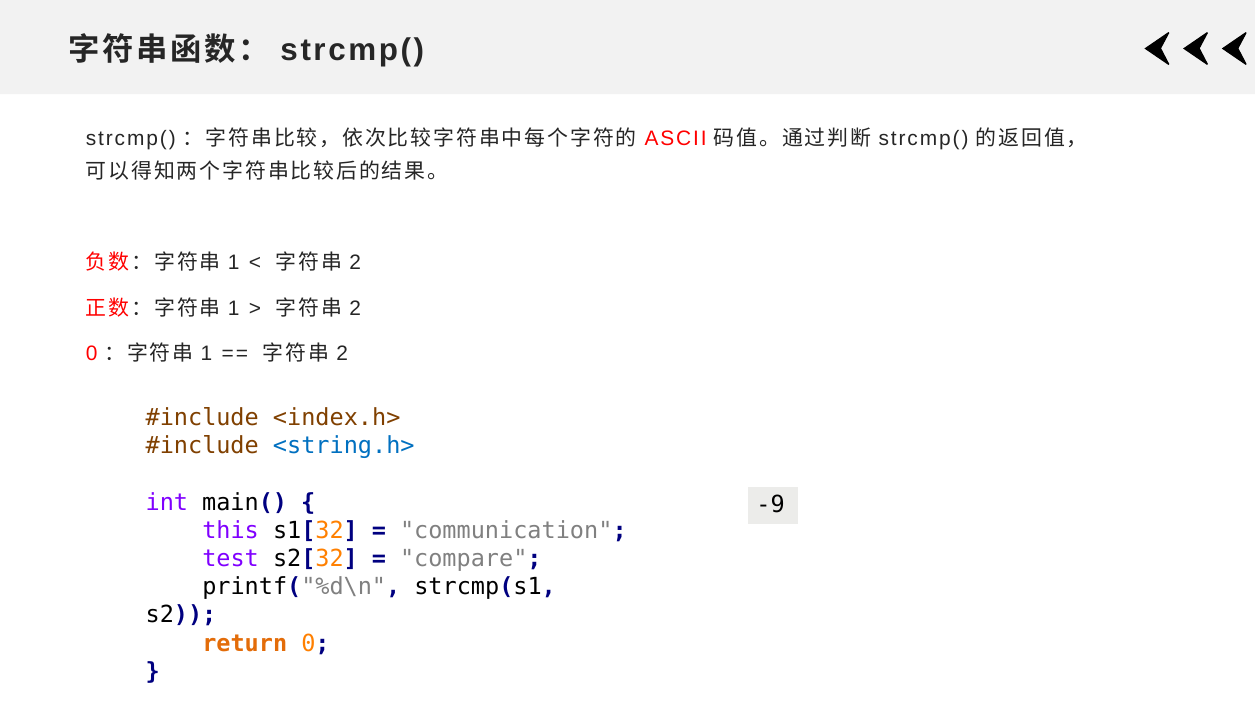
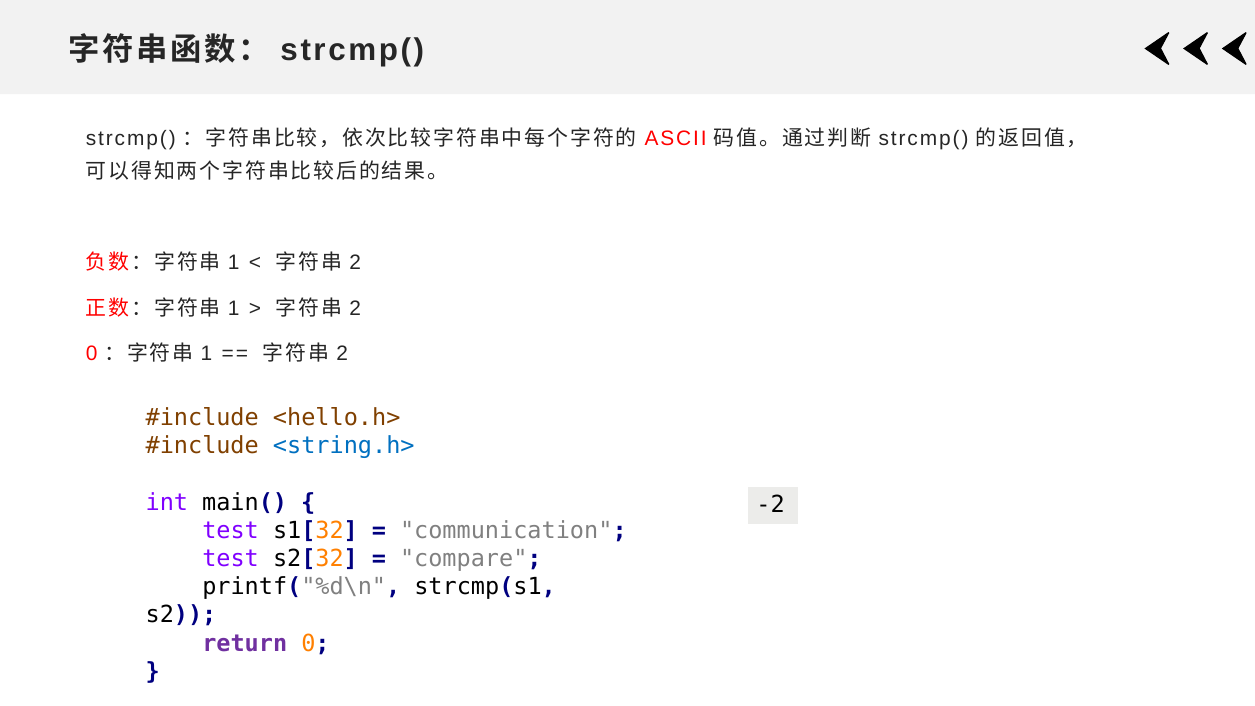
<index.h>: <index.h> -> <hello.h>
-9: -9 -> -2
this at (231, 530): this -> test
return colour: orange -> purple
